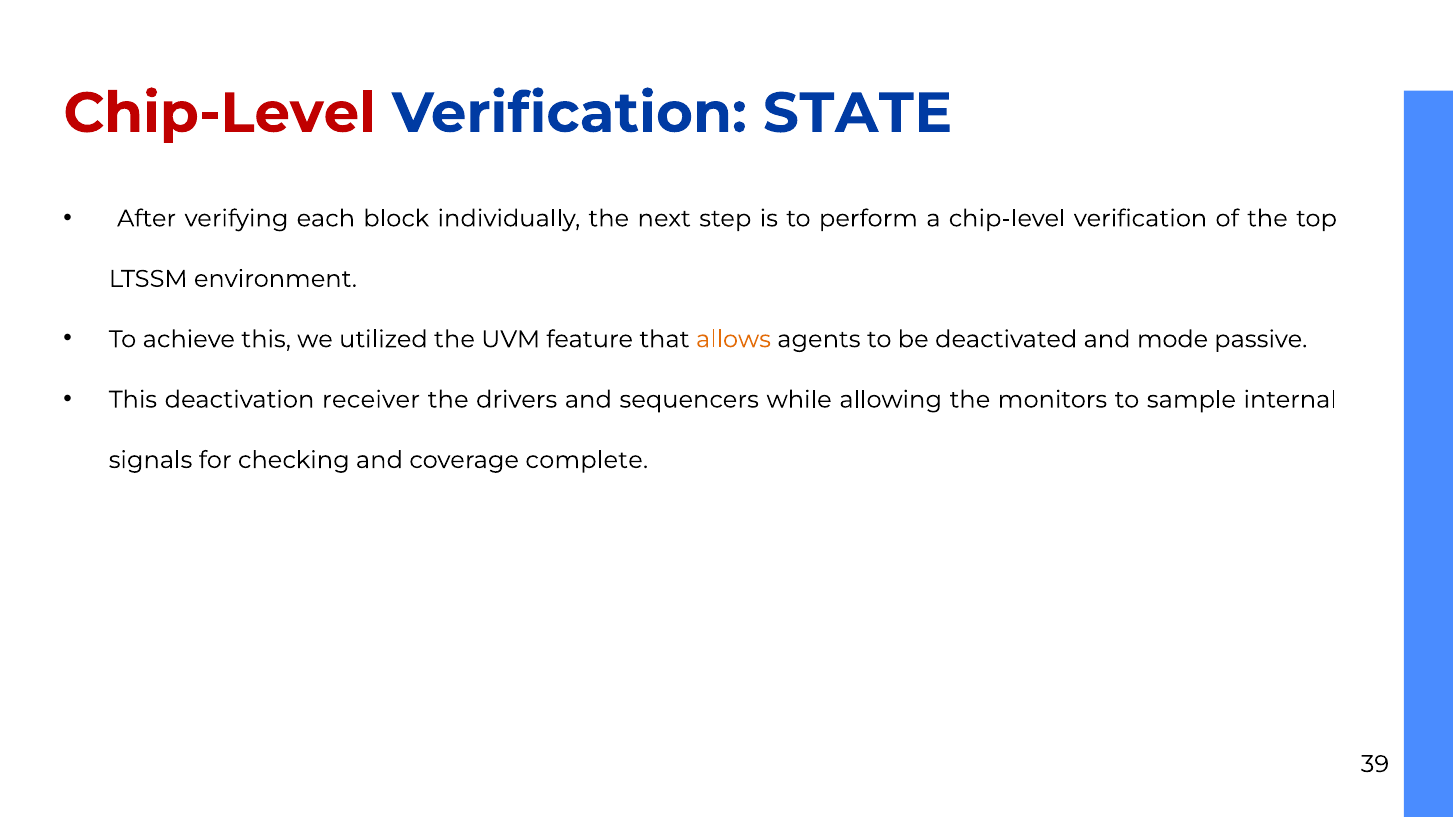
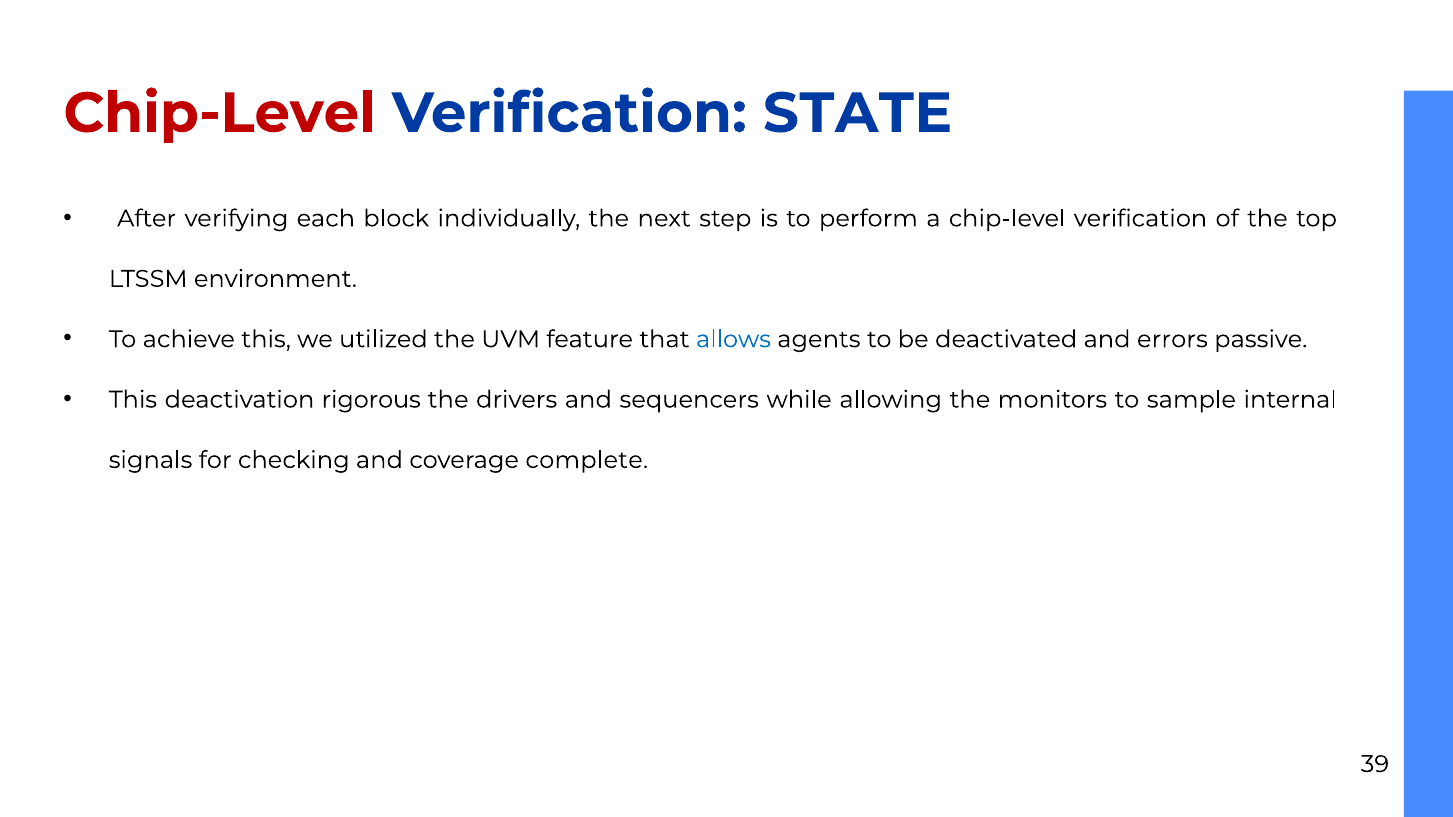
allows colour: orange -> blue
mode: mode -> errors
receiver: receiver -> rigorous
